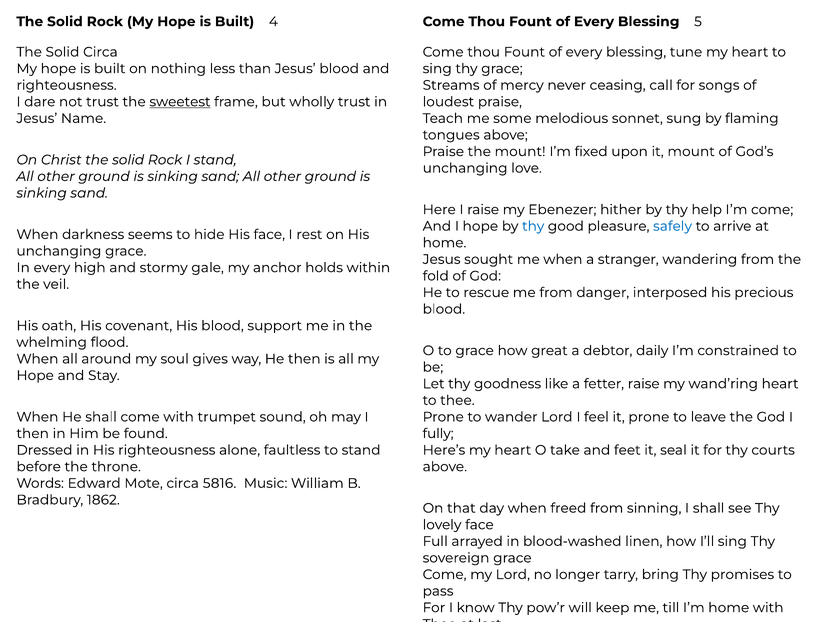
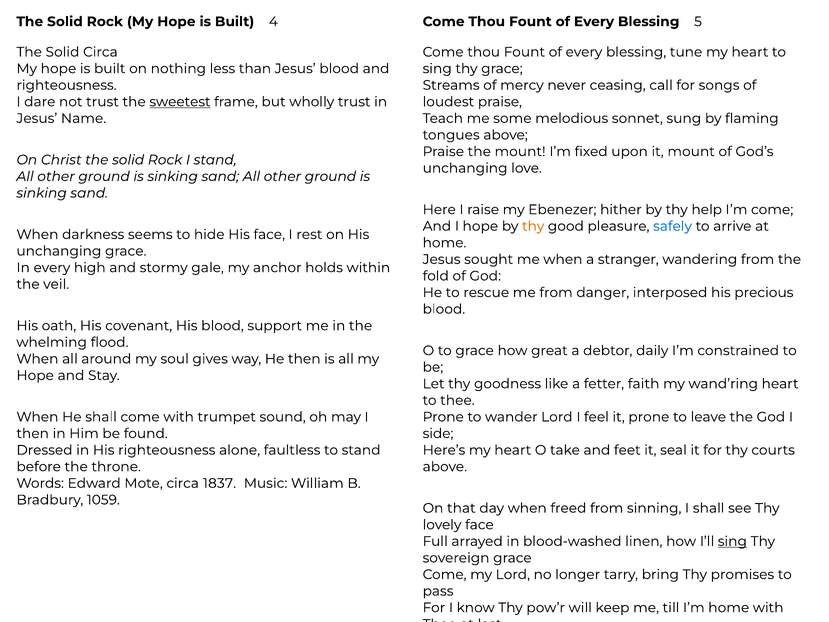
thy at (533, 226) colour: blue -> orange
fetter raise: raise -> faith
fully: fully -> side
5816: 5816 -> 1837
1862: 1862 -> 1059
sing at (732, 541) underline: none -> present
